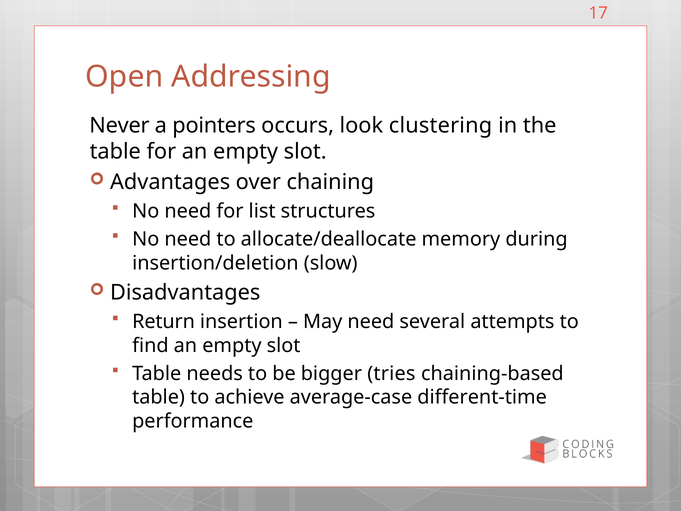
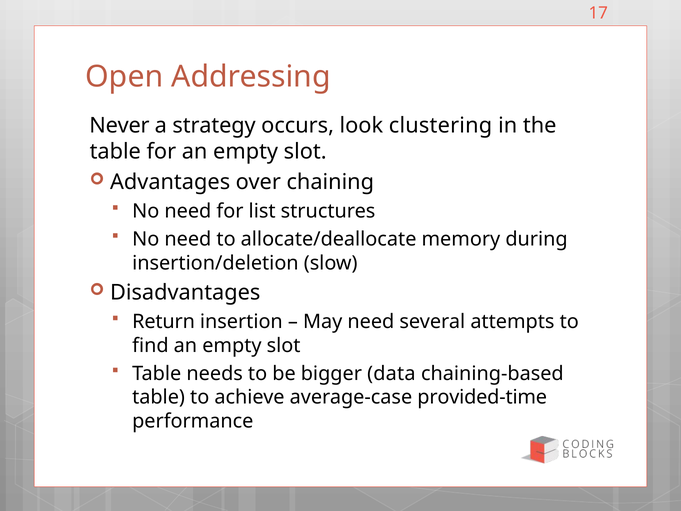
pointers: pointers -> strategy
tries: tries -> data
different-time: different-time -> provided-time
